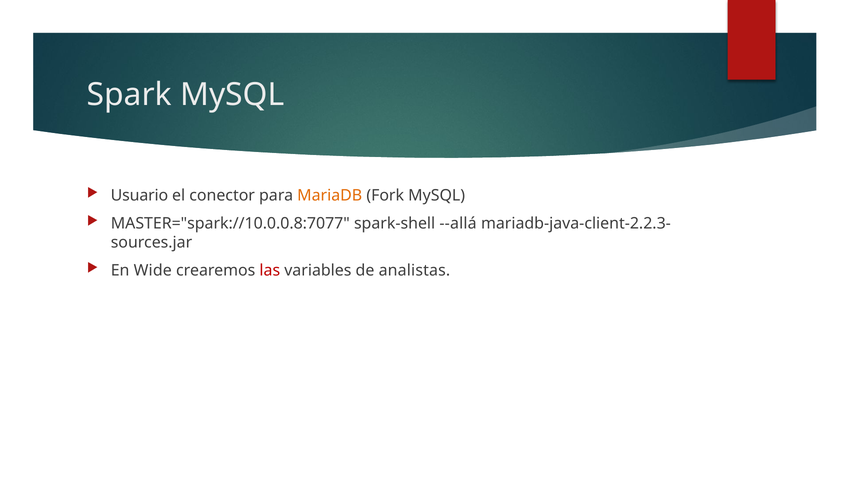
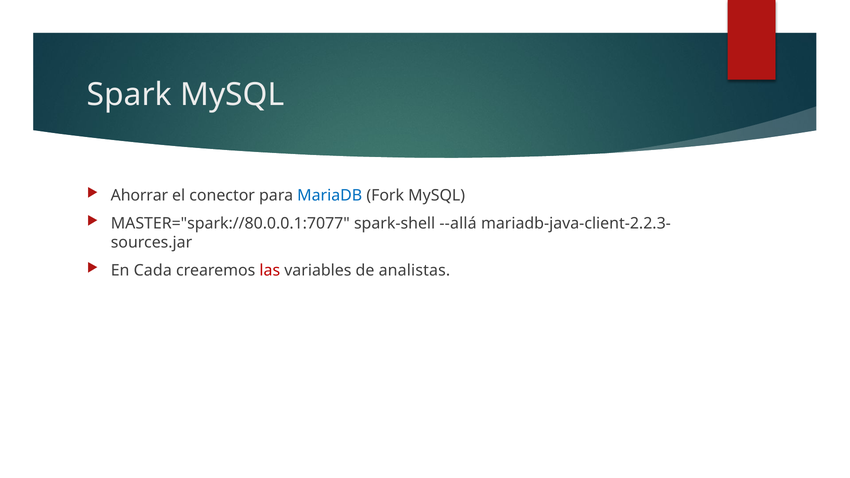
Usuario: Usuario -> Ahorrar
MariaDB colour: orange -> blue
MASTER="spark://10.0.0.8:7077: MASTER="spark://10.0.0.8:7077 -> MASTER="spark://80.0.0.1:7077
Wide: Wide -> Cada
